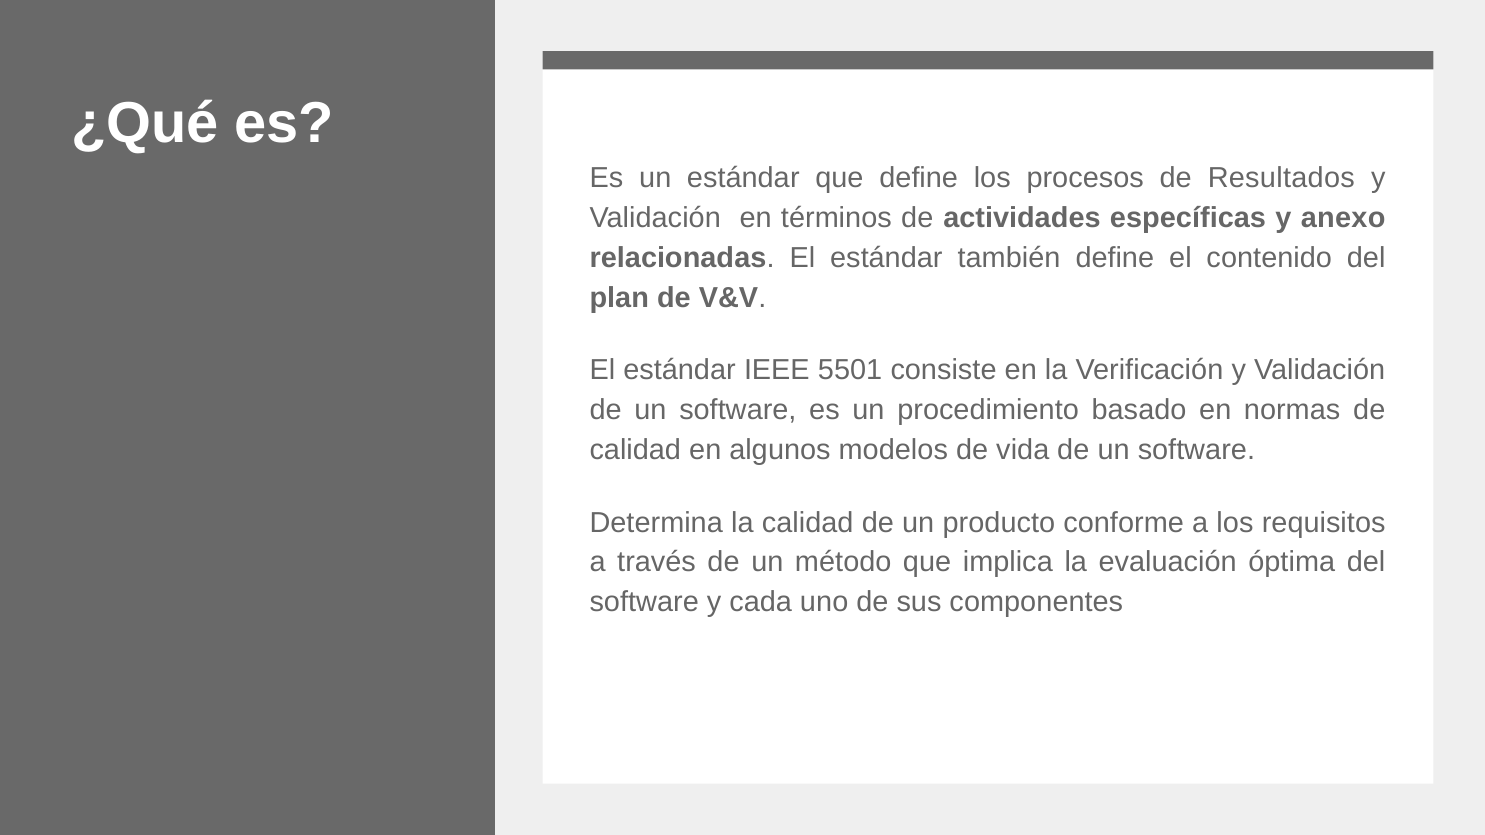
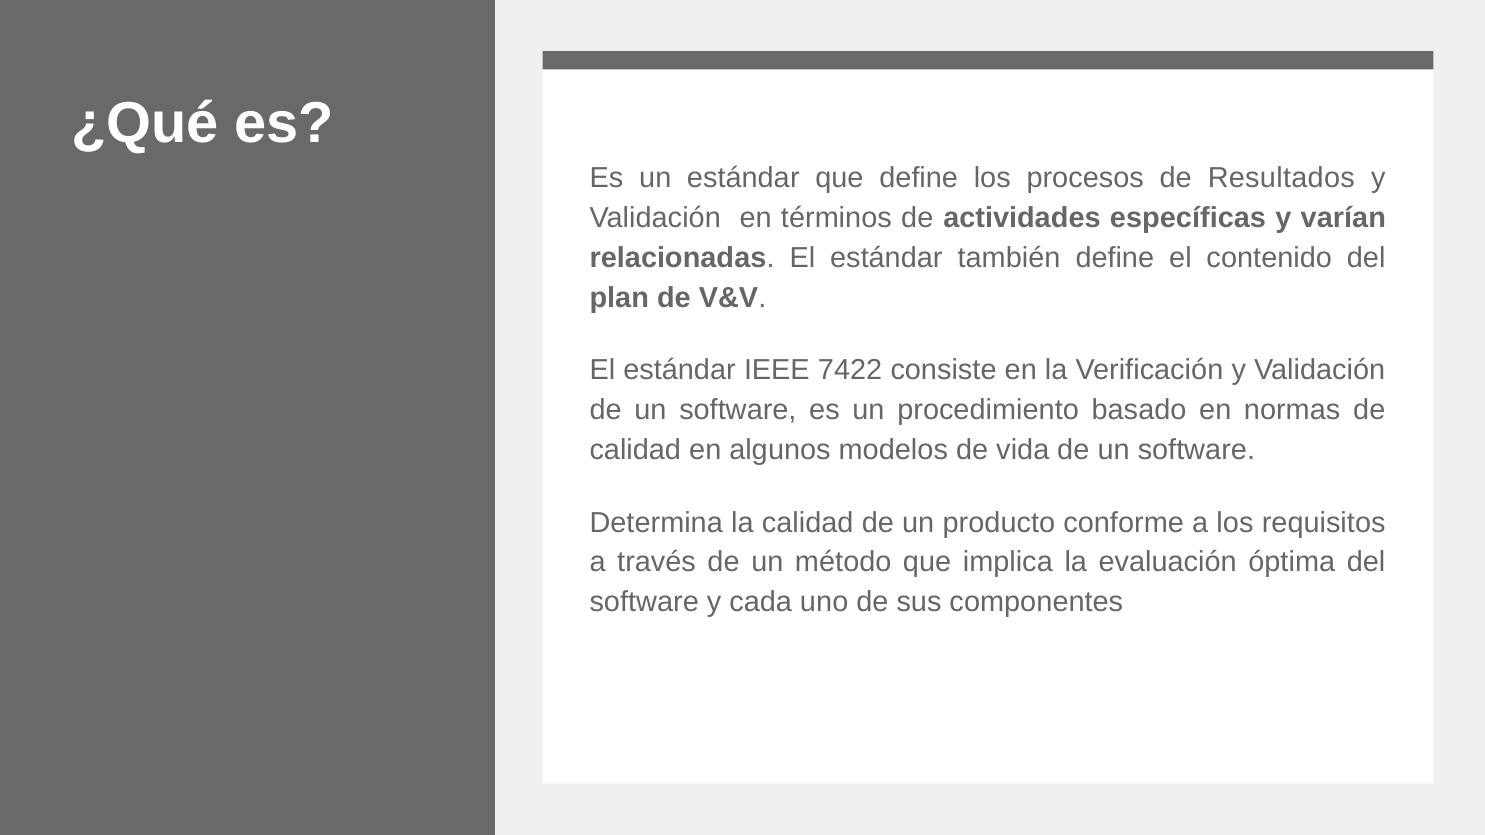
anexo: anexo -> varían
5501: 5501 -> 7422
